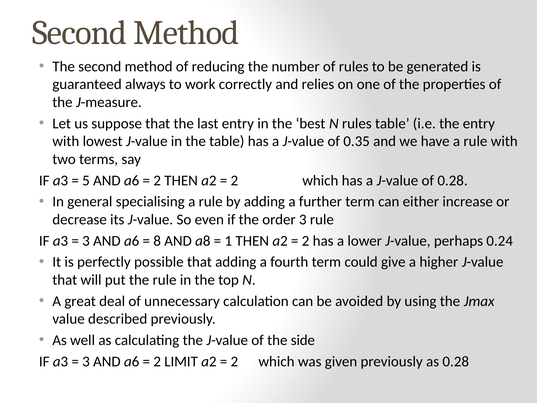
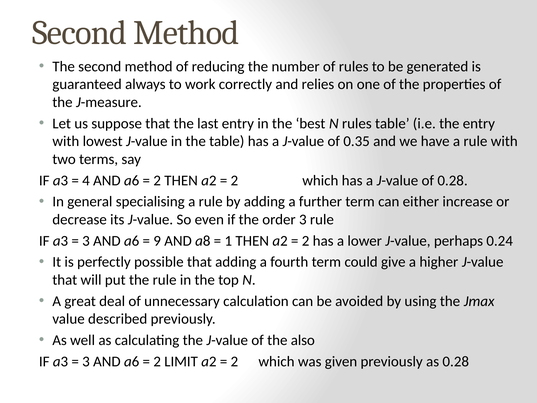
5: 5 -> 4
8: 8 -> 9
side: side -> also
